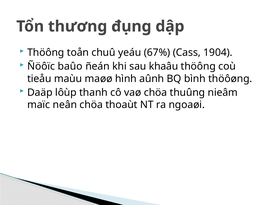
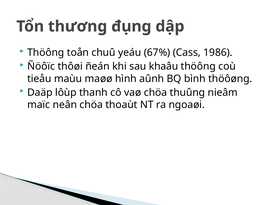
1904: 1904 -> 1986
baûo: baûo -> thôøi
